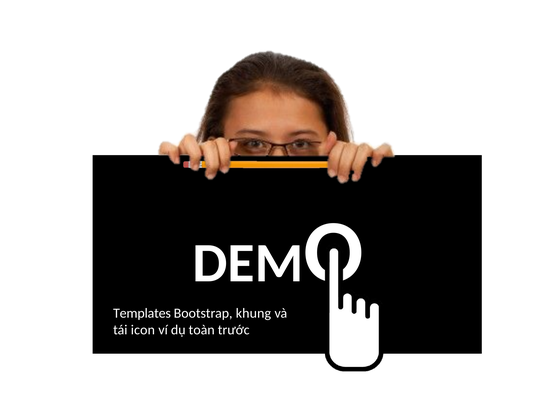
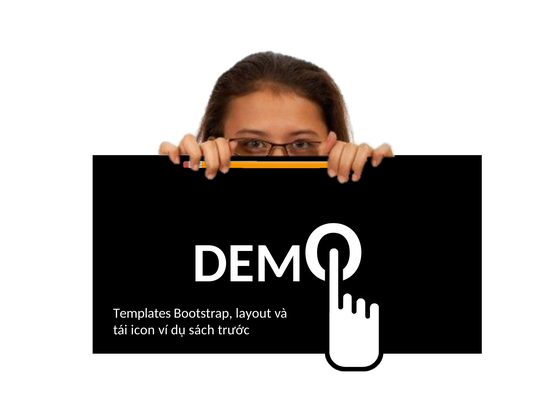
khung: khung -> layout
toàn: toàn -> sách
